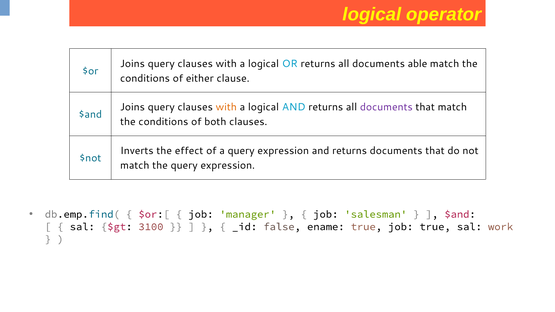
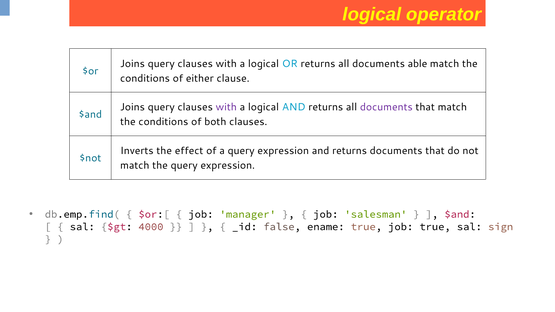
with at (226, 107) colour: orange -> purple
3100: 3100 -> 4000
work: work -> sign
